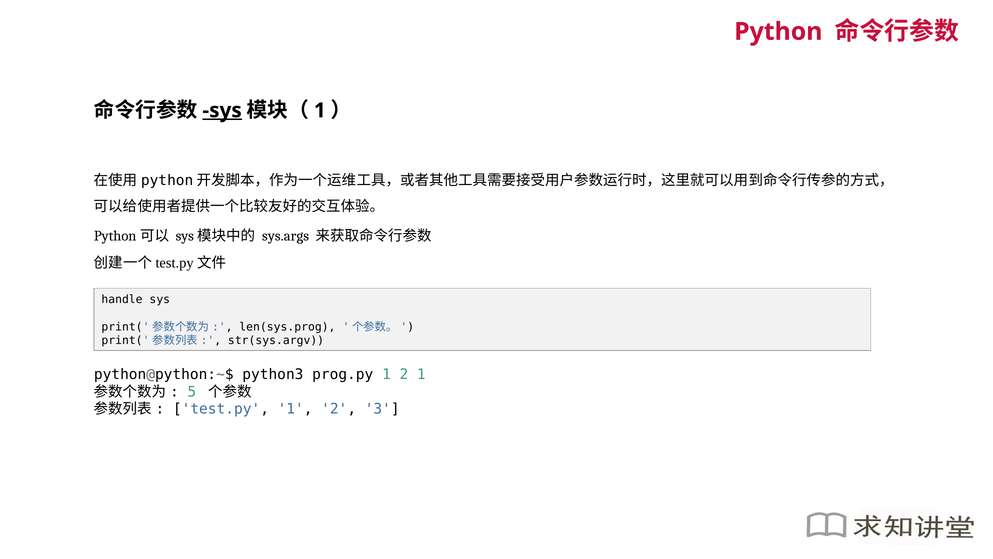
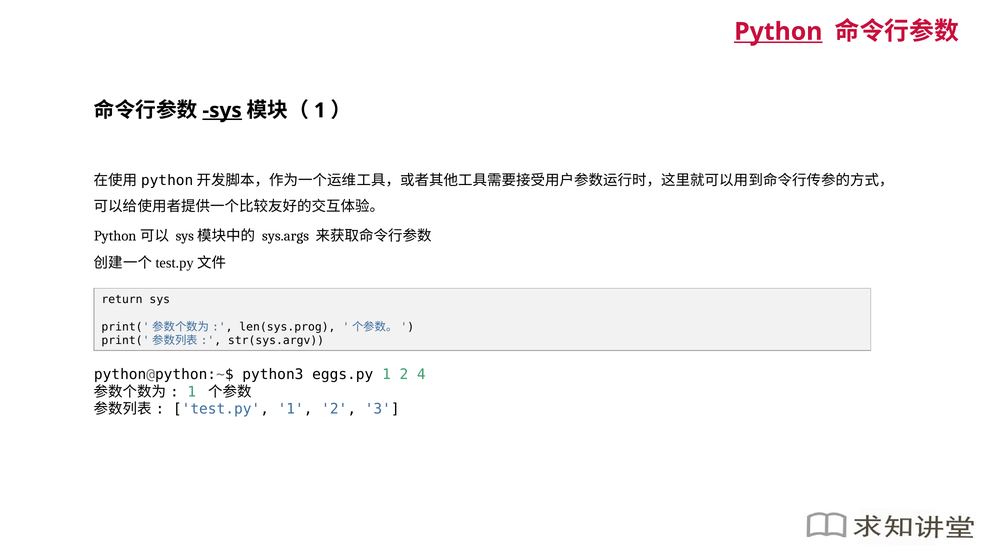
Python underline: none -> present
handle: handle -> return
prog.py: prog.py -> eggs.py
2 1: 1 -> 4
5 at (192, 391): 5 -> 1
